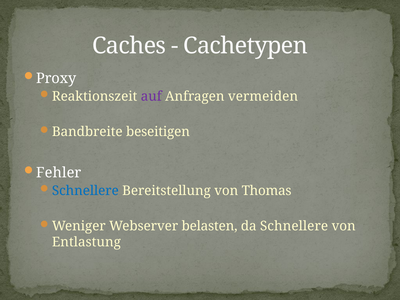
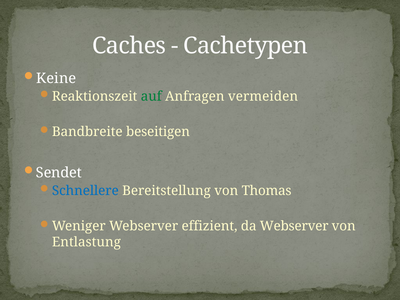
Proxy: Proxy -> Keine
auf colour: purple -> green
Fehler: Fehler -> Sendet
belasten: belasten -> effizient
da Schnellere: Schnellere -> Webserver
